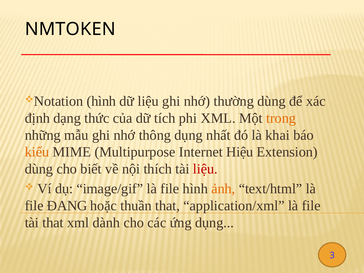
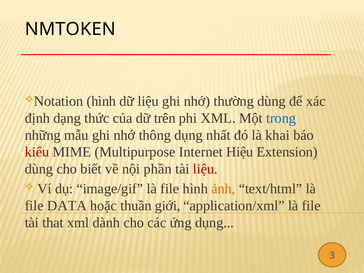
tích: tích -> trên
trong colour: orange -> blue
kiểu colour: orange -> red
thích: thích -> phần
ĐANG: ĐANG -> DATA
thuần that: that -> giới
